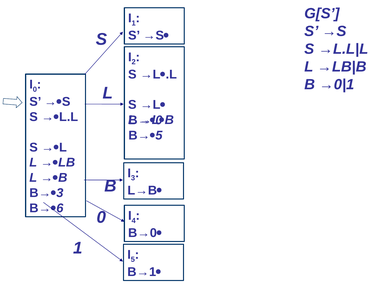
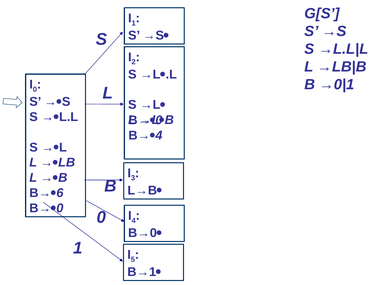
5 at (159, 135): 5 -> 4
3 at (60, 193): 3 -> 6
6 at (60, 208): 6 -> 0
